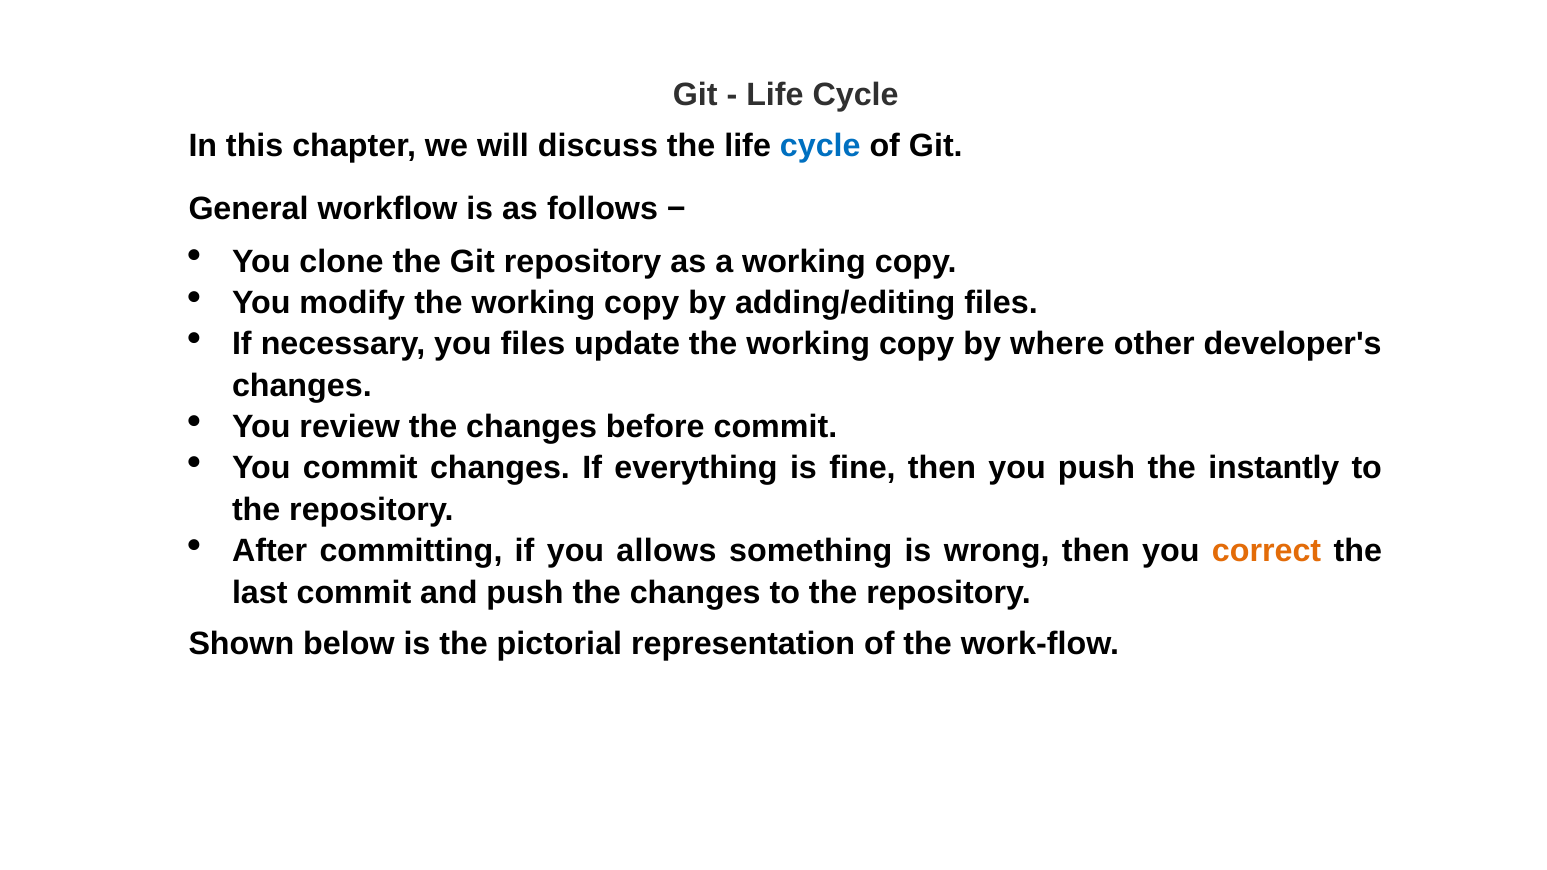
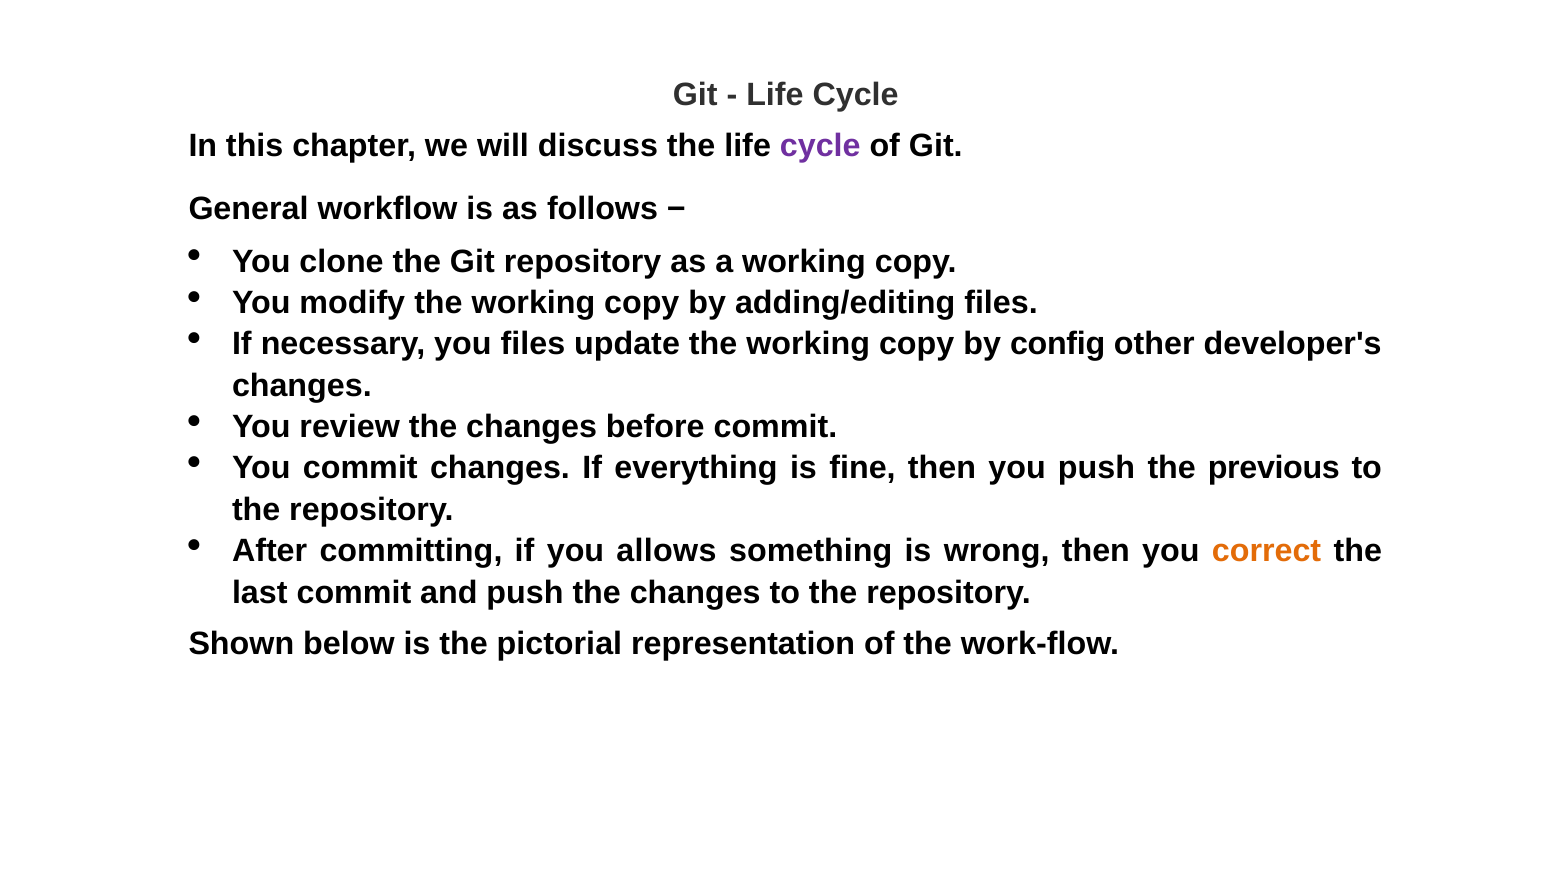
cycle at (820, 146) colour: blue -> purple
where: where -> config
instantly: instantly -> previous
